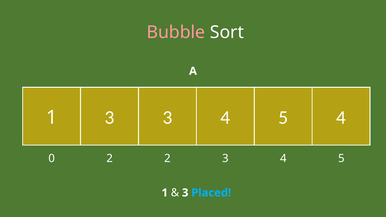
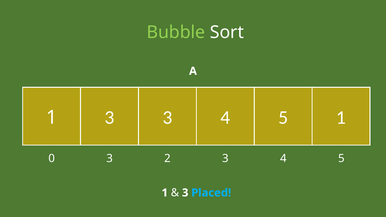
Bubble colour: pink -> light green
5 4: 4 -> 1
0 2: 2 -> 3
